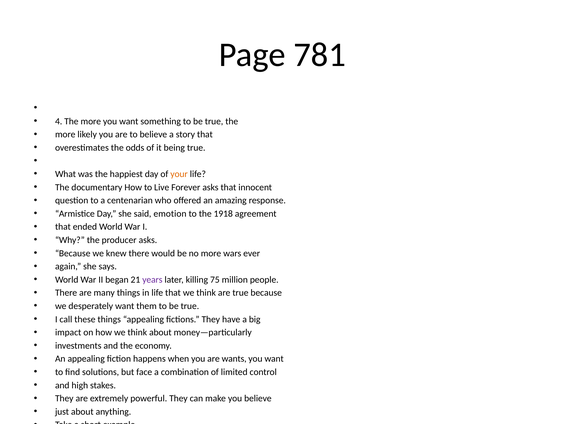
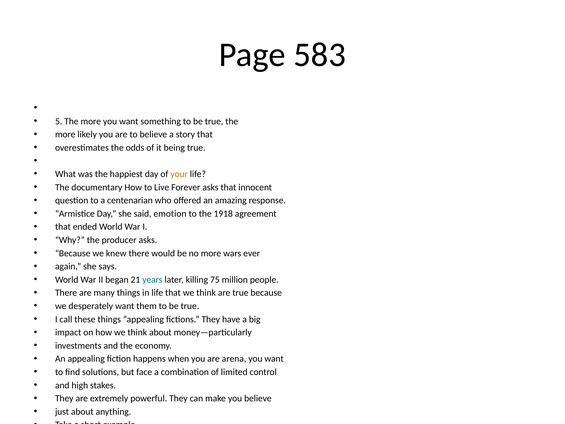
781: 781 -> 583
4: 4 -> 5
years colour: purple -> blue
wants: wants -> arena
